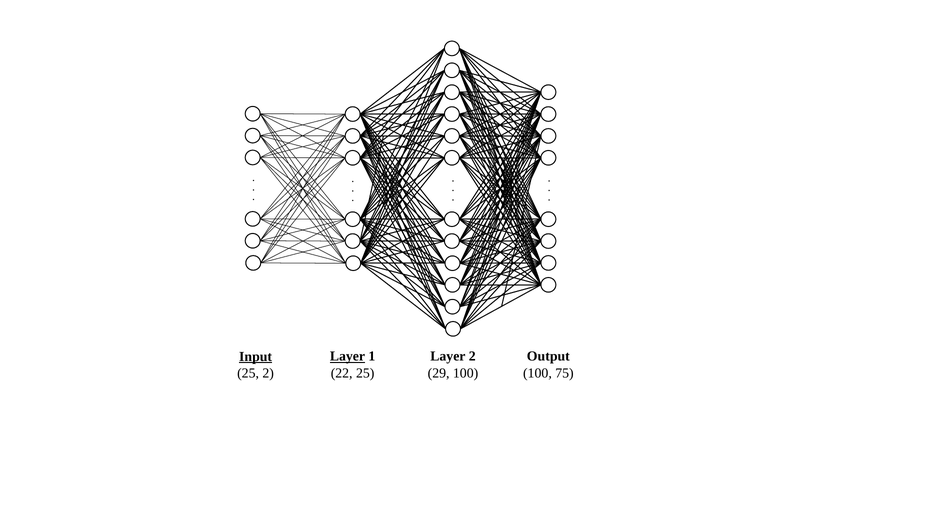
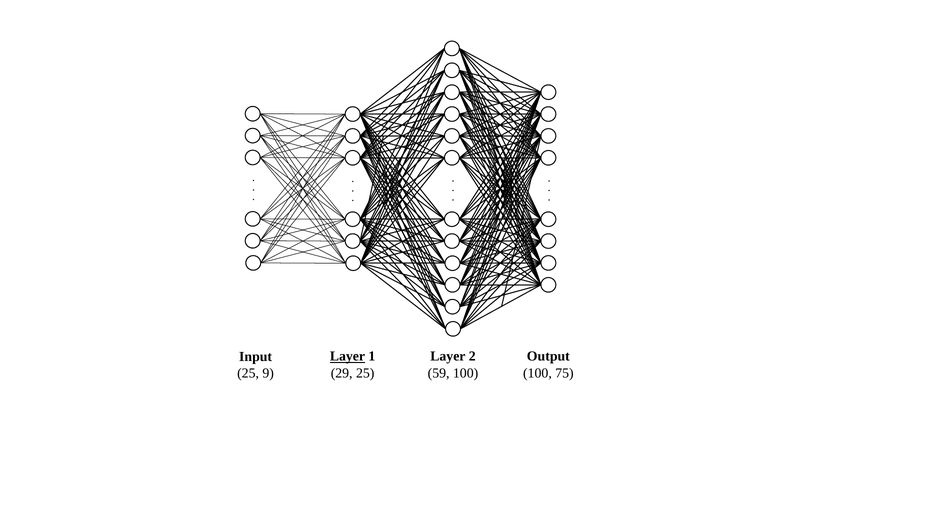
Input underline: present -> none
22: 22 -> 29
29: 29 -> 59
25 2: 2 -> 9
